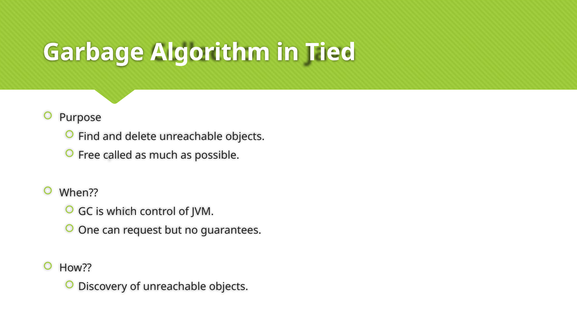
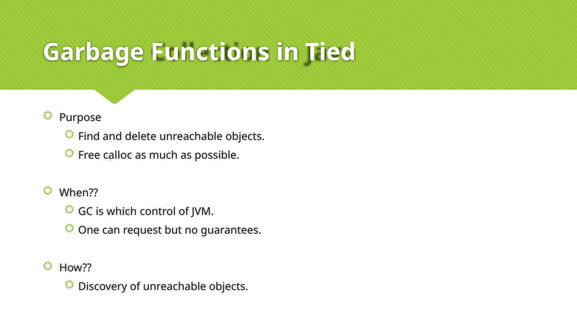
Algorithm: Algorithm -> Functions
called: called -> calloc
